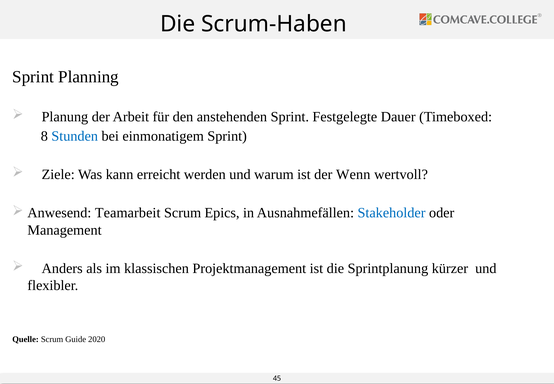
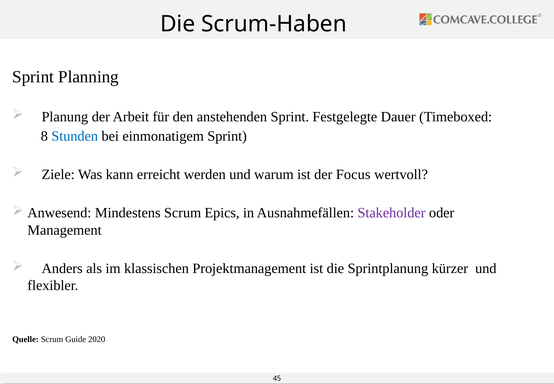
Wenn: Wenn -> Focus
Teamarbeit: Teamarbeit -> Mindestens
Stakeholder colour: blue -> purple
